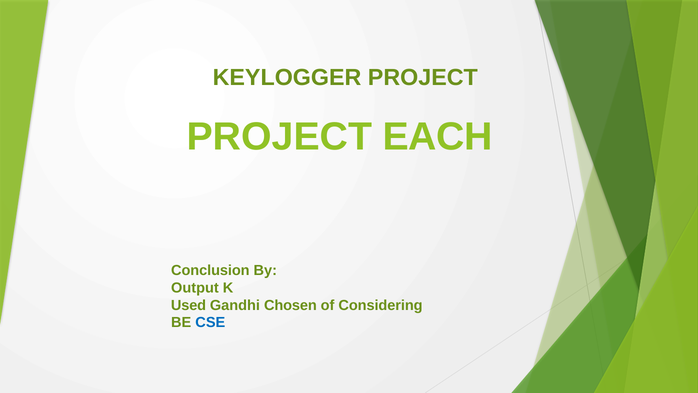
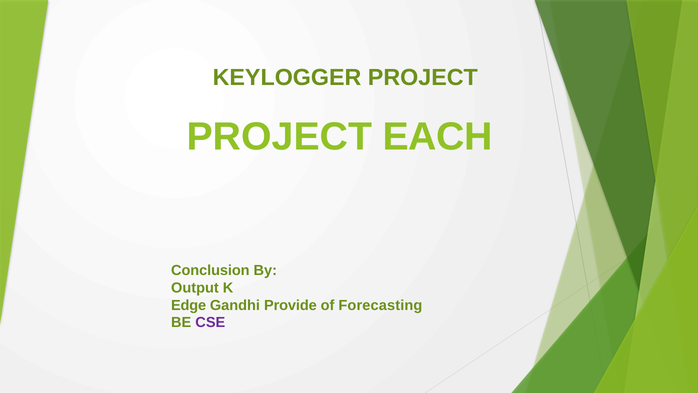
Used: Used -> Edge
Chosen: Chosen -> Provide
Considering: Considering -> Forecasting
CSE colour: blue -> purple
